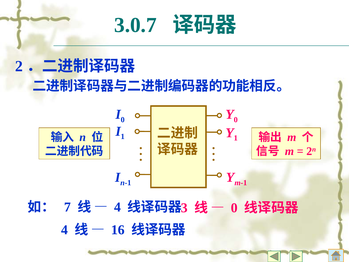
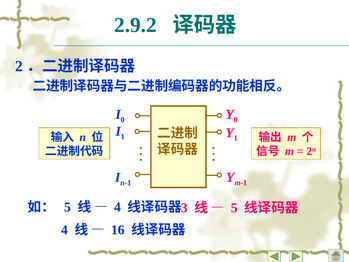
3.0.7: 3.0.7 -> 2.9.2
7 at (68, 207): 7 -> 5
0 at (234, 208): 0 -> 5
